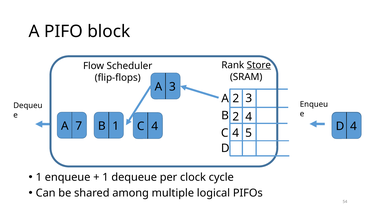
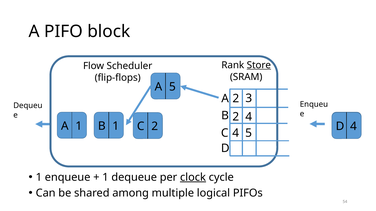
A 3: 3 -> 5
A 7: 7 -> 1
1 C 4: 4 -> 2
clock underline: none -> present
